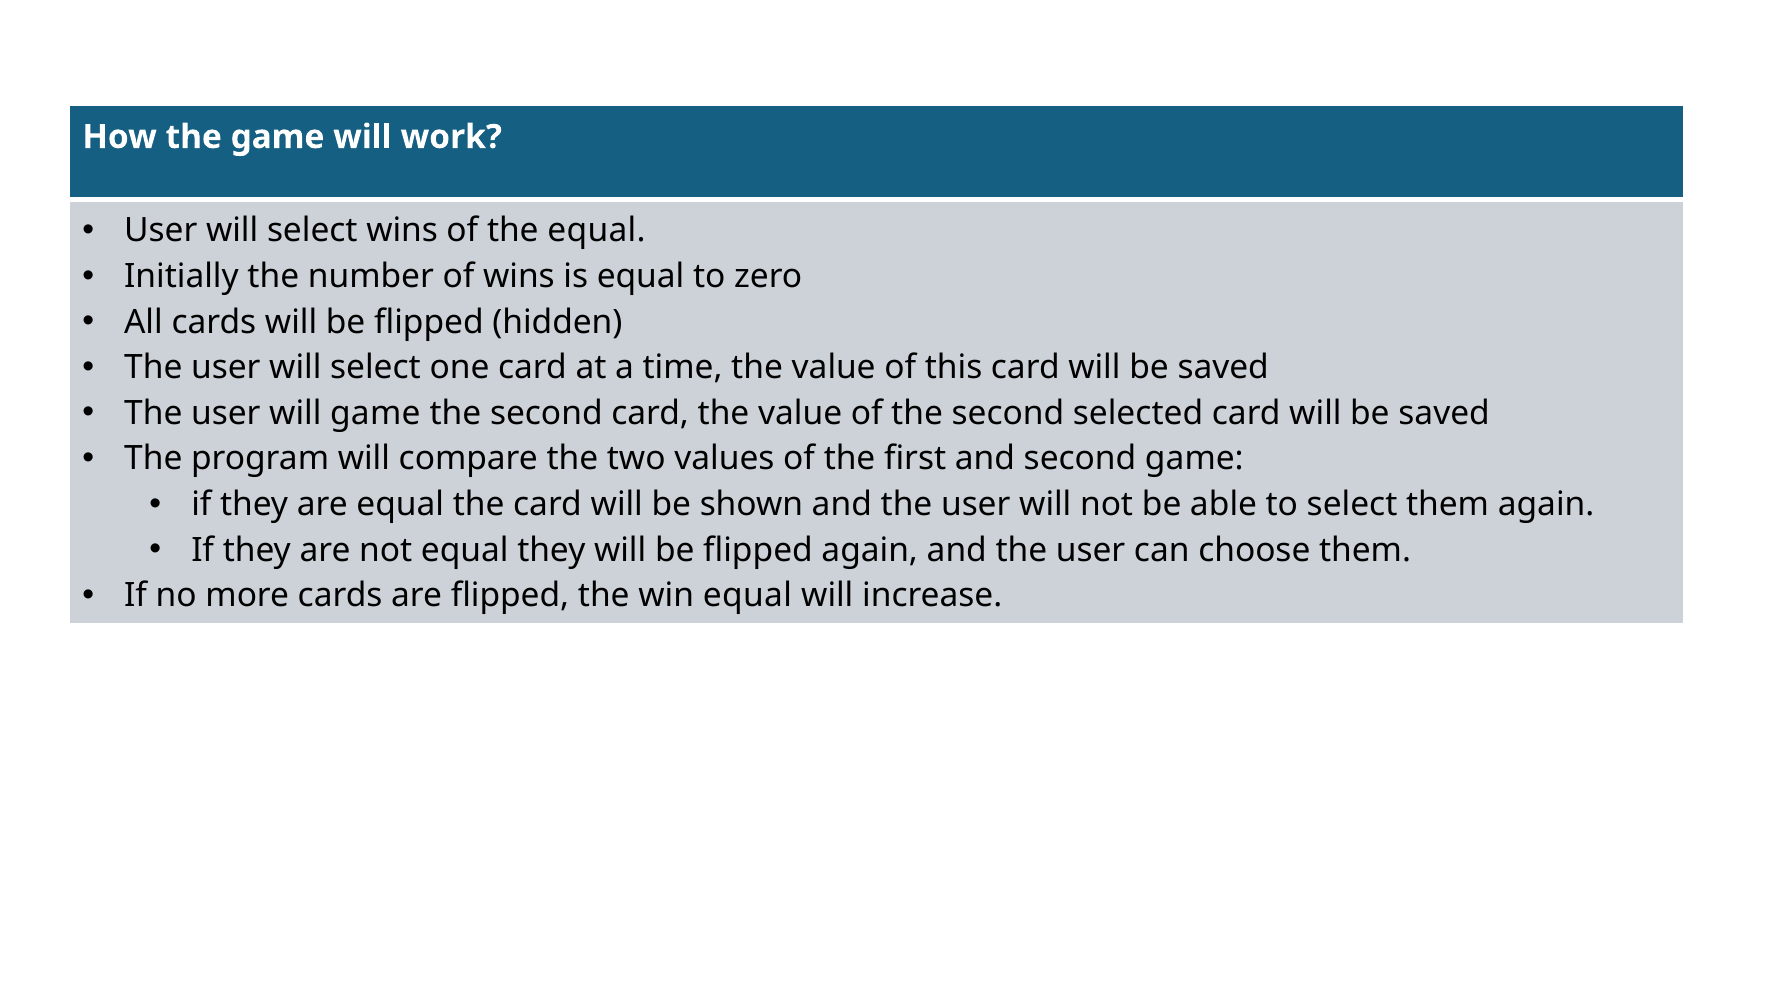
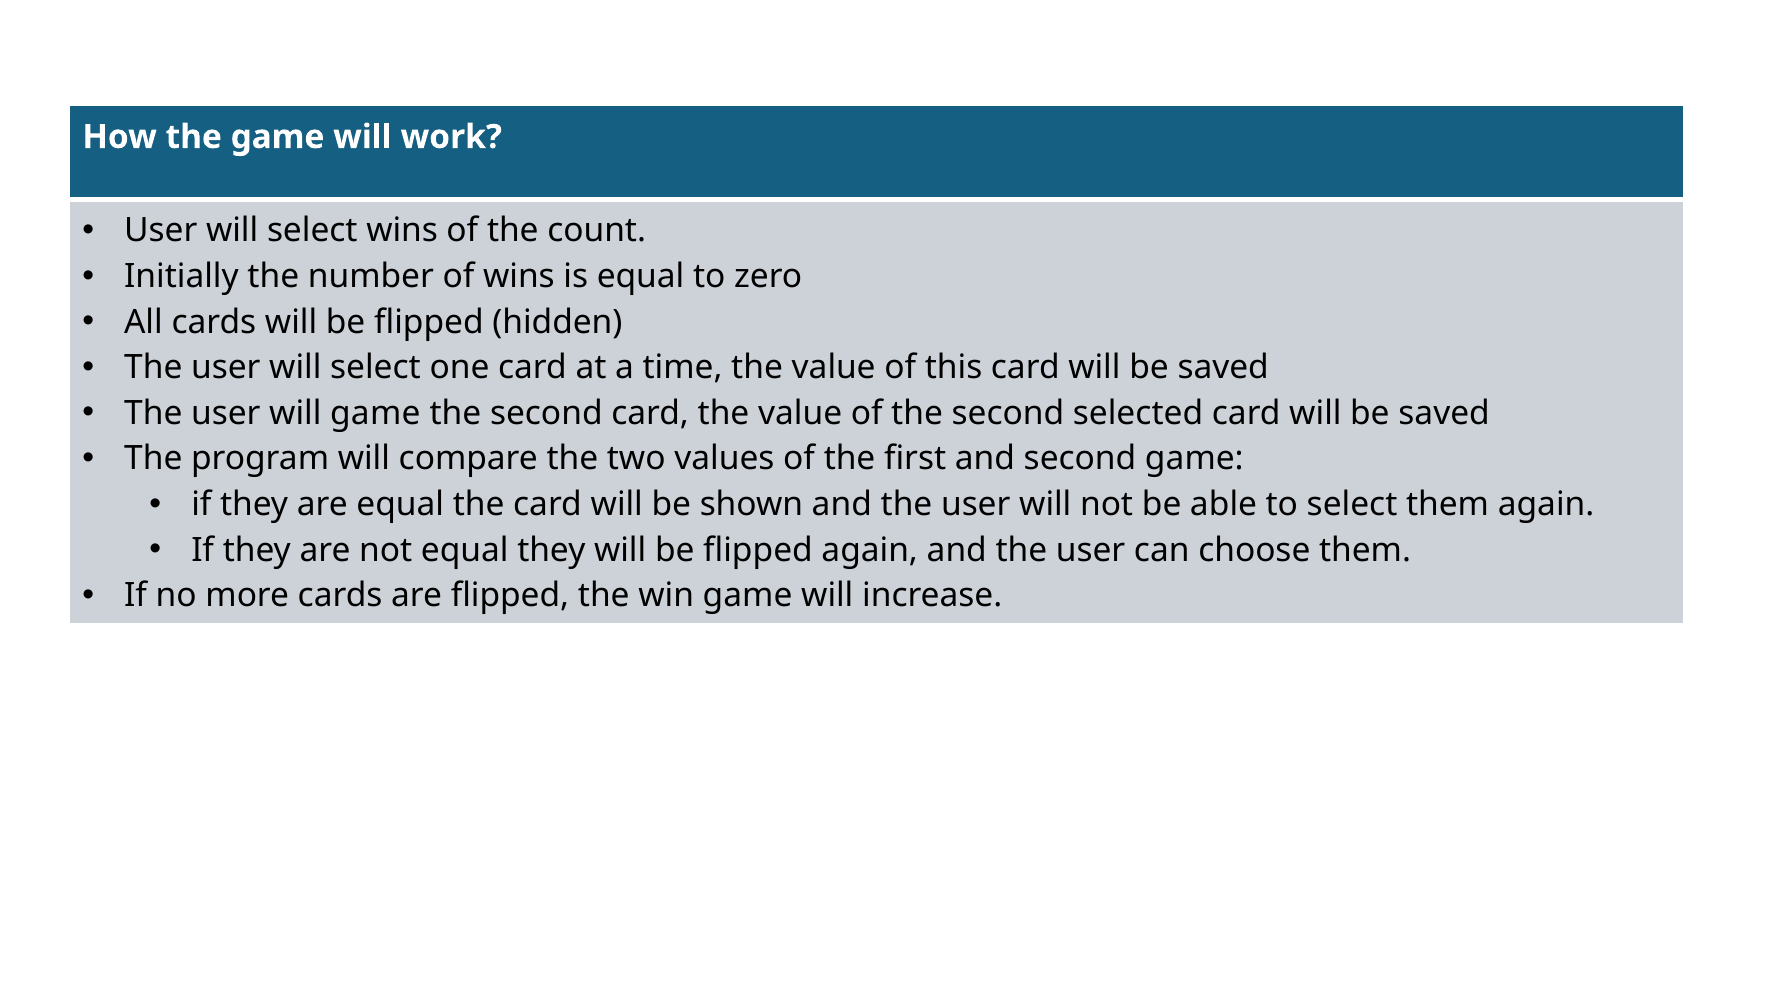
the equal: equal -> count
win equal: equal -> game
